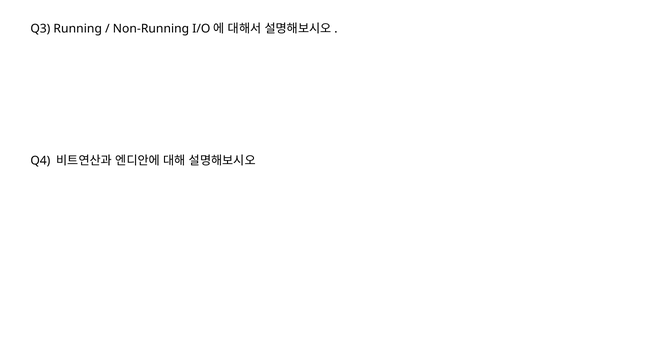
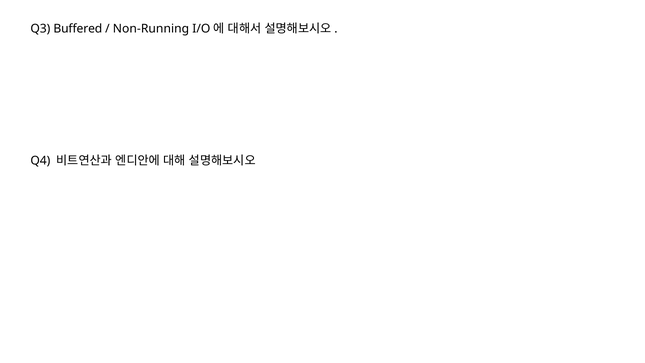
Running: Running -> Buffered
